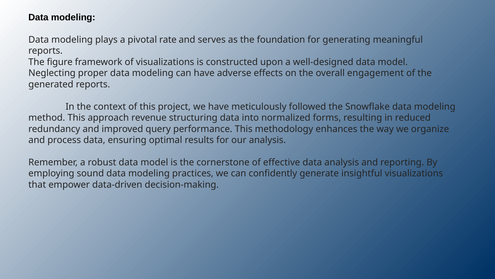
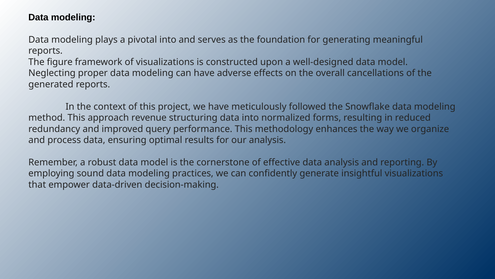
pivotal rate: rate -> into
engagement: engagement -> cancellations
